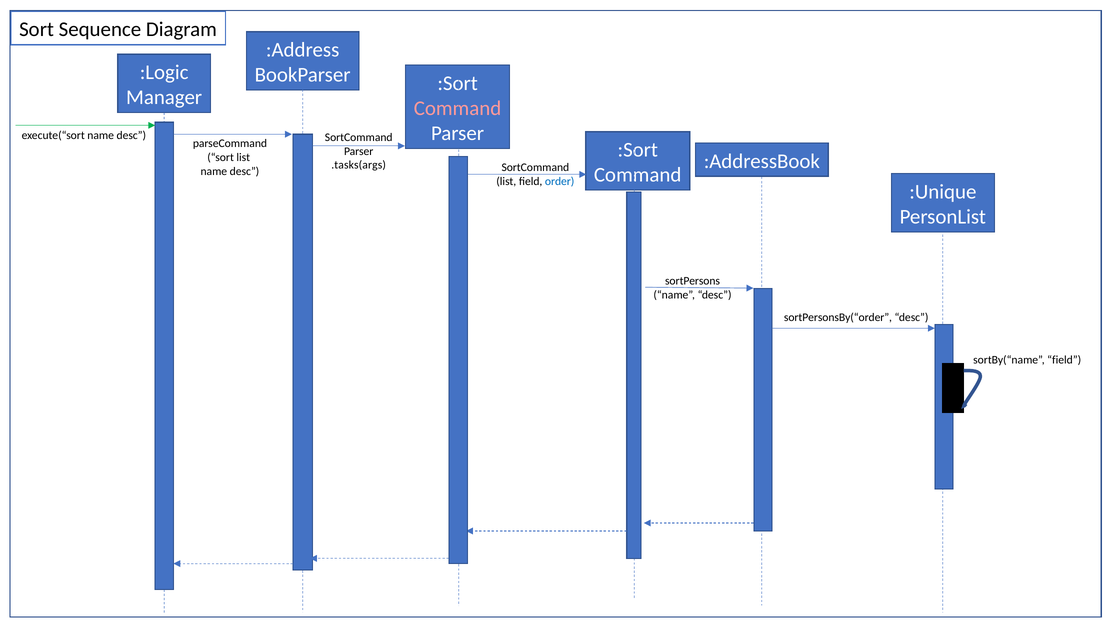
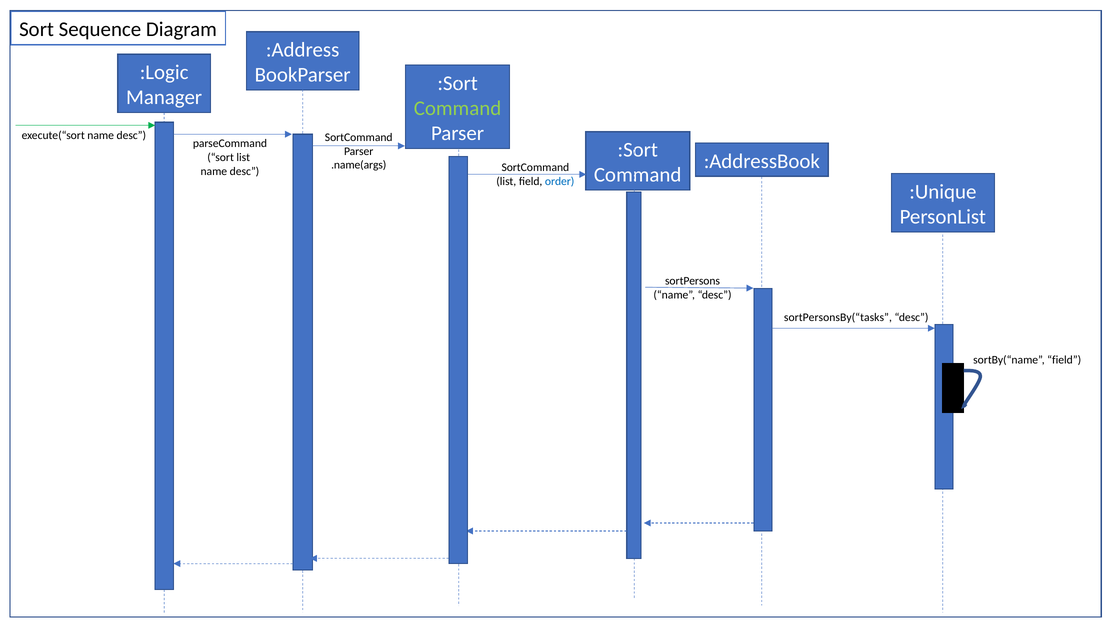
Command at (458, 108) colour: pink -> light green
.tasks(args: .tasks(args -> .name(args
sortPersonsBy(“order: sortPersonsBy(“order -> sortPersonsBy(“tasks
